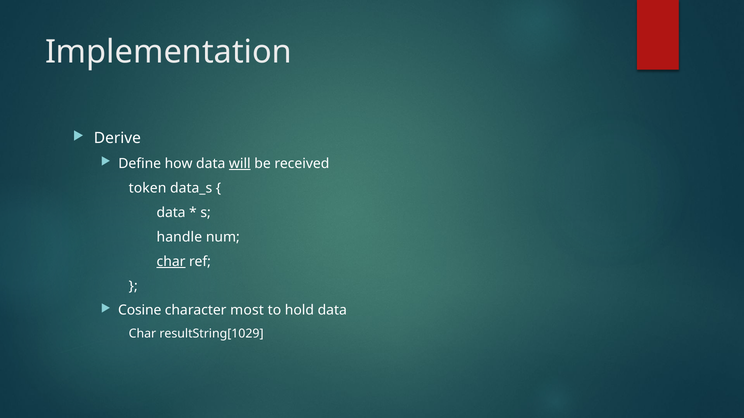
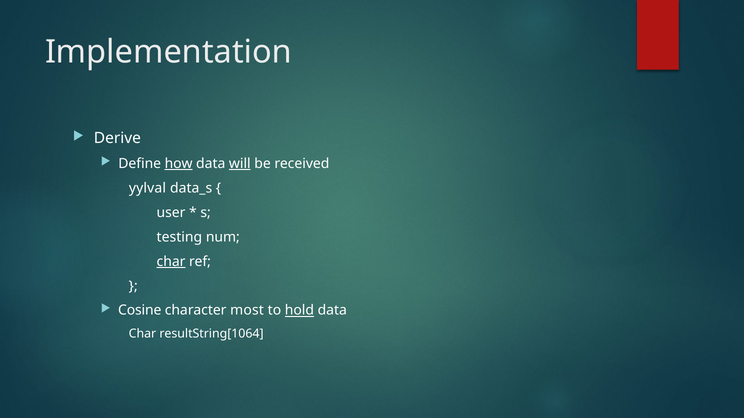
how underline: none -> present
token: token -> yylval
data at (171, 213): data -> user
handle: handle -> testing
hold underline: none -> present
resultString[1029: resultString[1029 -> resultString[1064
